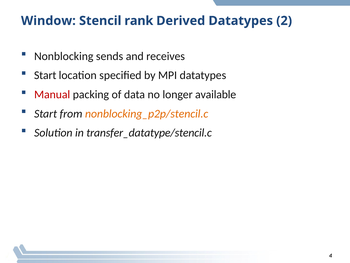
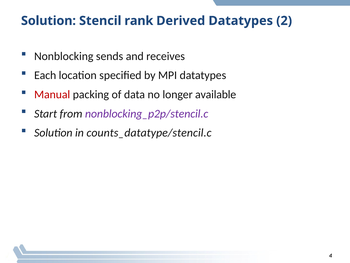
Window at (48, 21): Window -> Solution
Start at (45, 75): Start -> Each
nonblocking_p2p/stencil.c colour: orange -> purple
transfer_datatype/stencil.c: transfer_datatype/stencil.c -> counts_datatype/stencil.c
